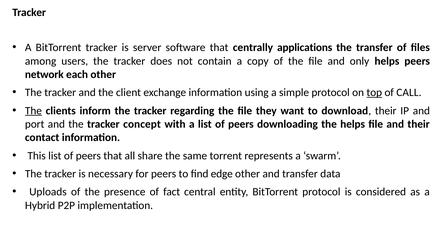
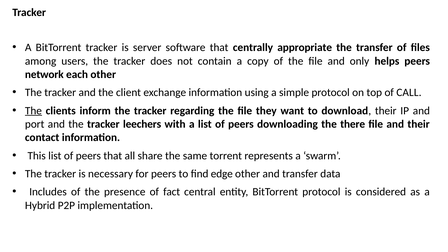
applications: applications -> appropriate
top underline: present -> none
concept: concept -> leechers
the helps: helps -> there
Uploads: Uploads -> Includes
